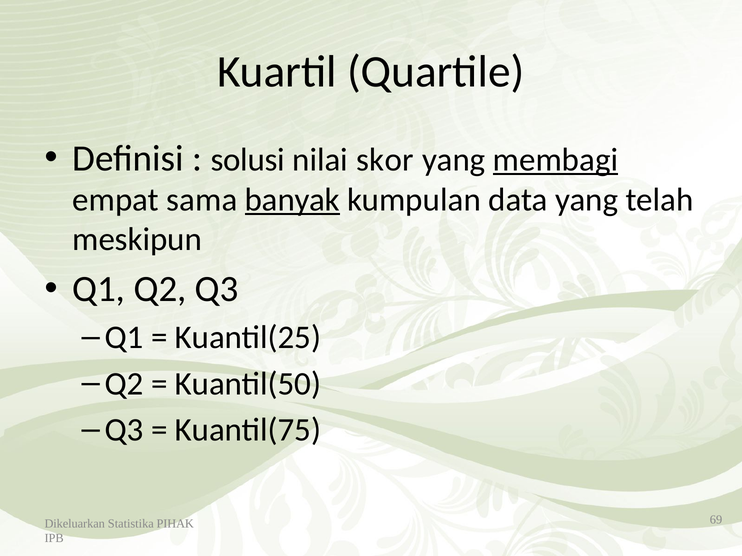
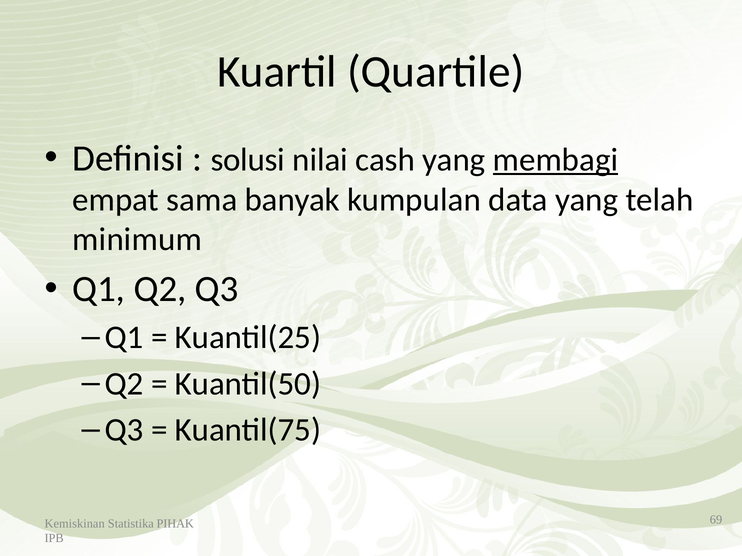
skor: skor -> cash
banyak underline: present -> none
meskipun: meskipun -> minimum
Dikeluarkan: Dikeluarkan -> Kemiskinan
